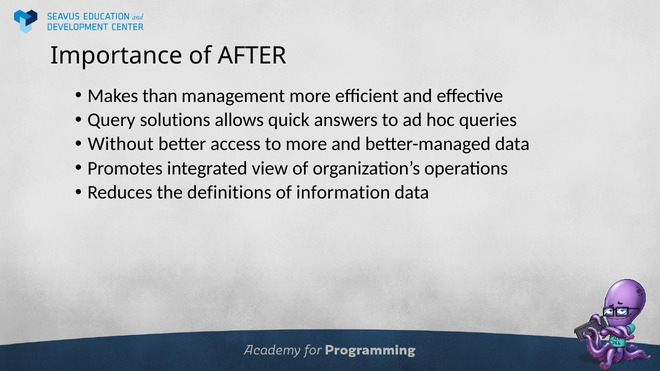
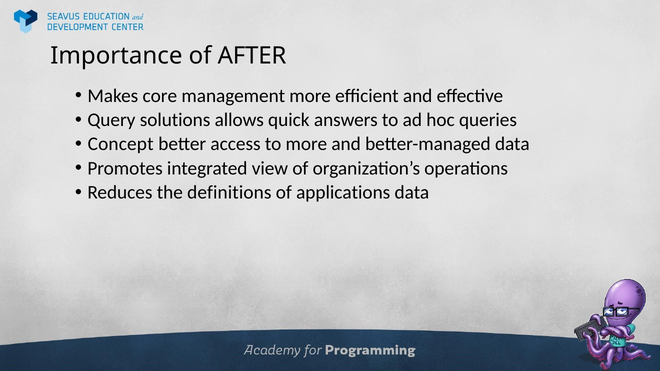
than: than -> core
Without: Without -> Concept
information: information -> applications
